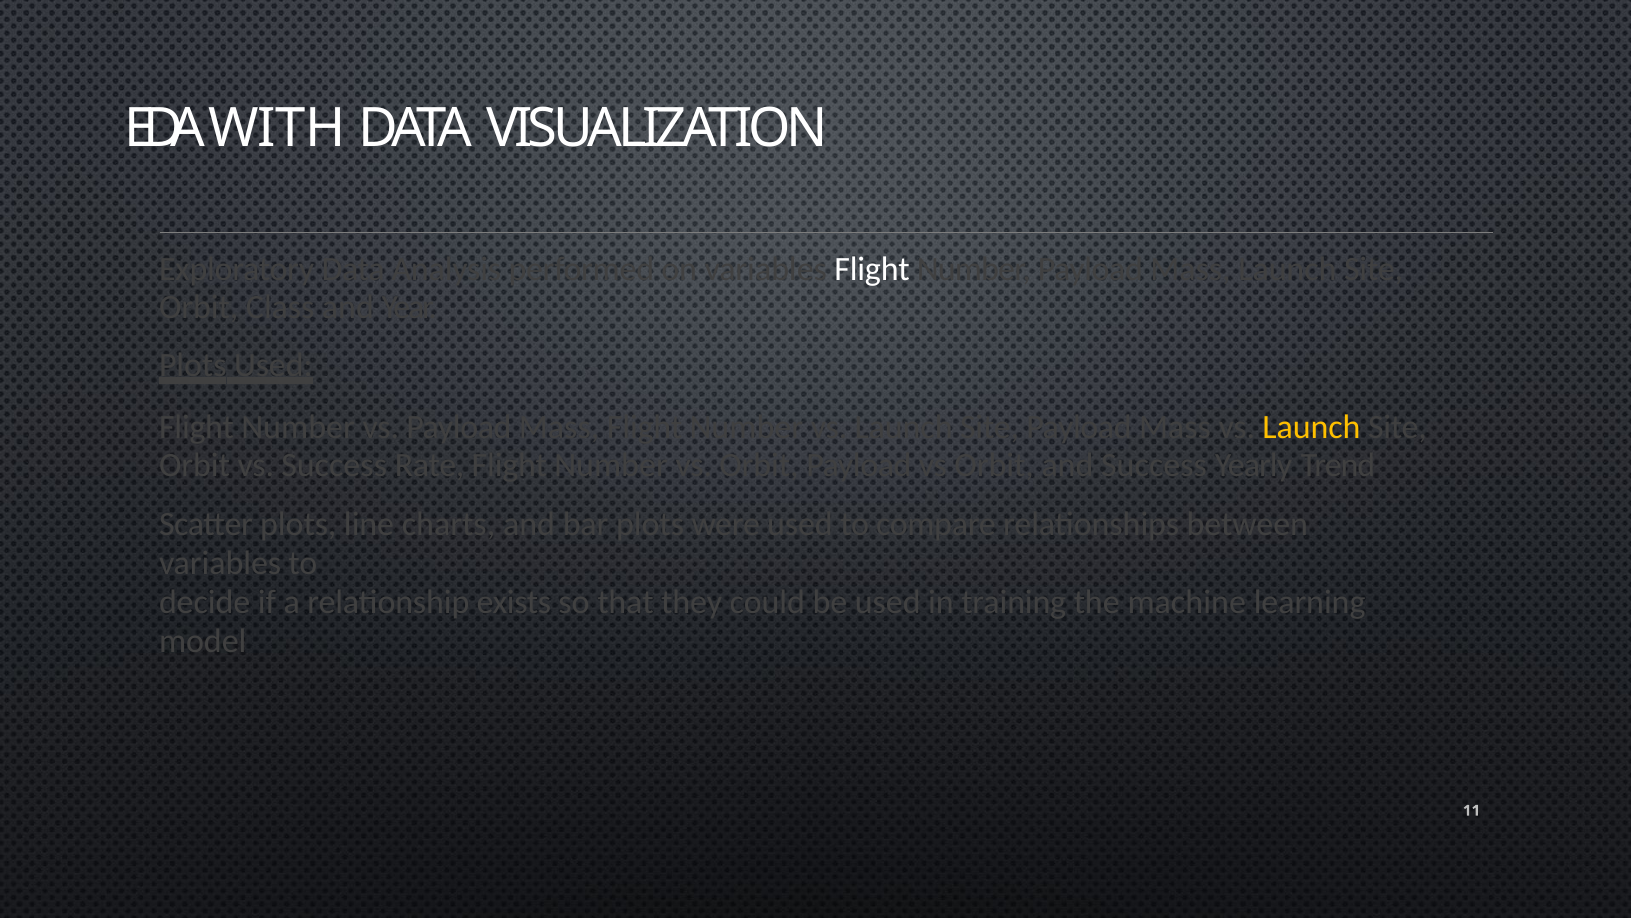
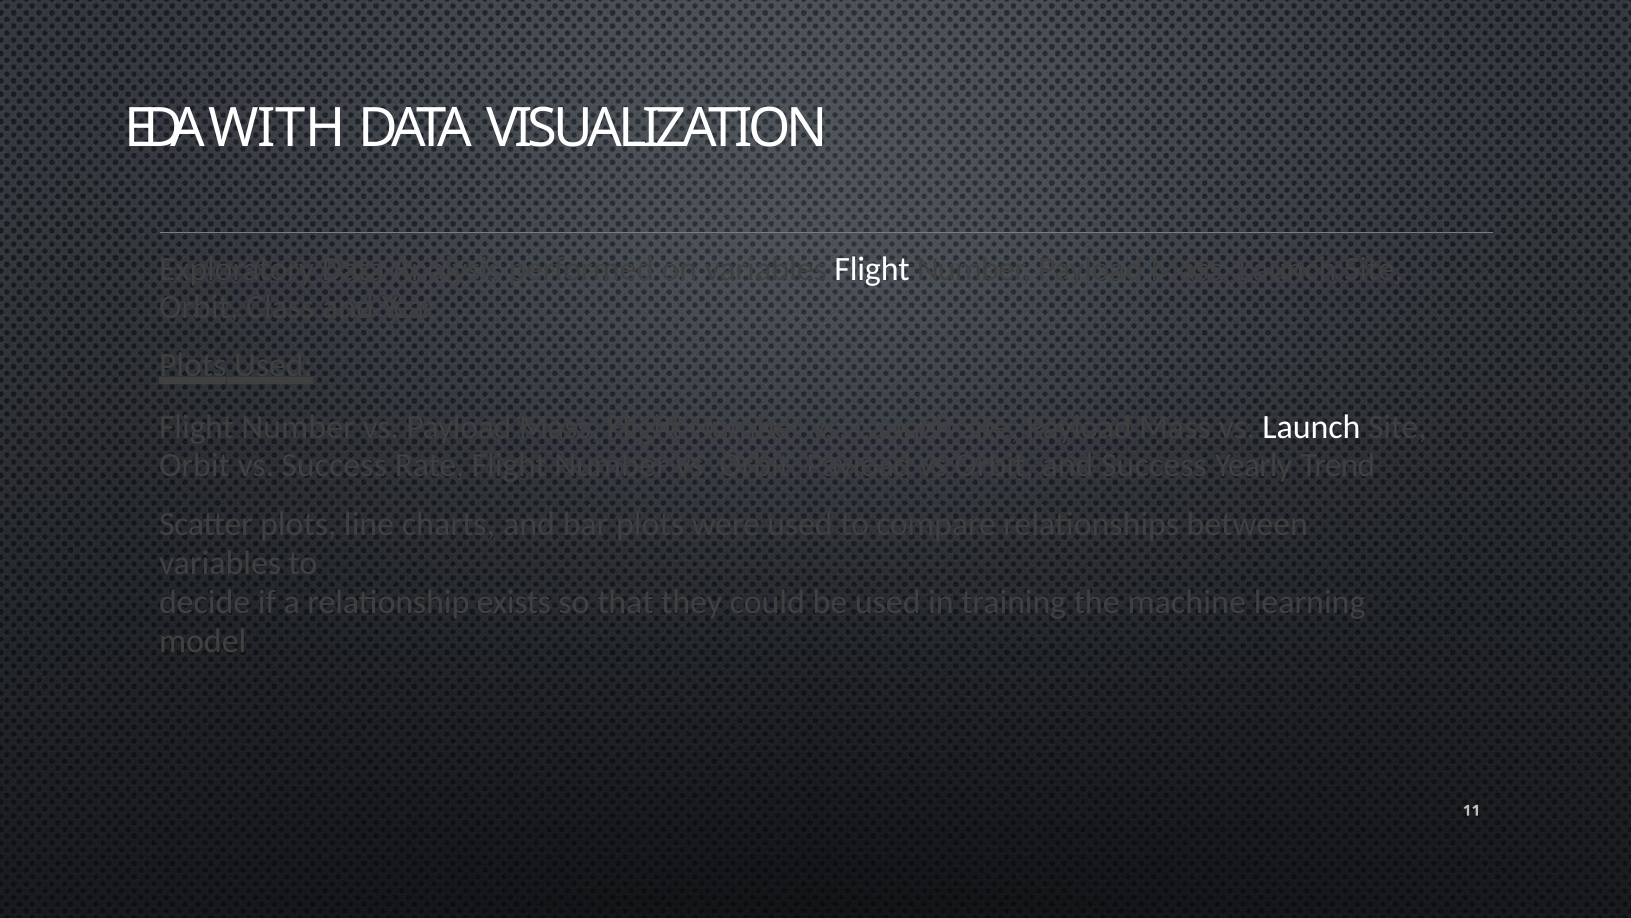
Launch at (1311, 427) colour: yellow -> white
